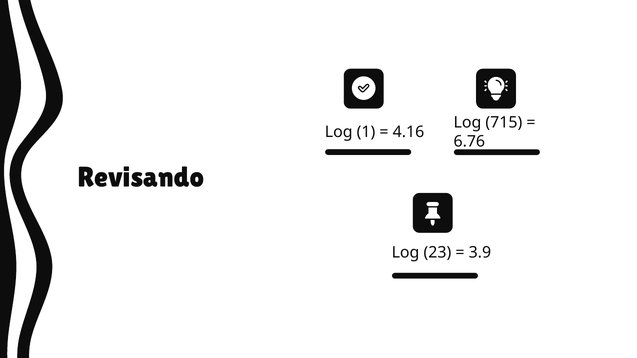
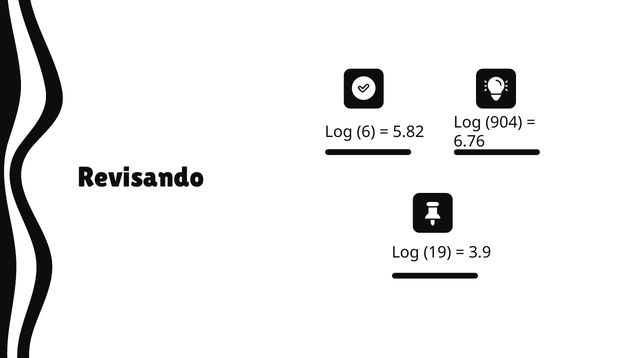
715: 715 -> 904
1: 1 -> 6
4.16: 4.16 -> 5.82
23: 23 -> 19
